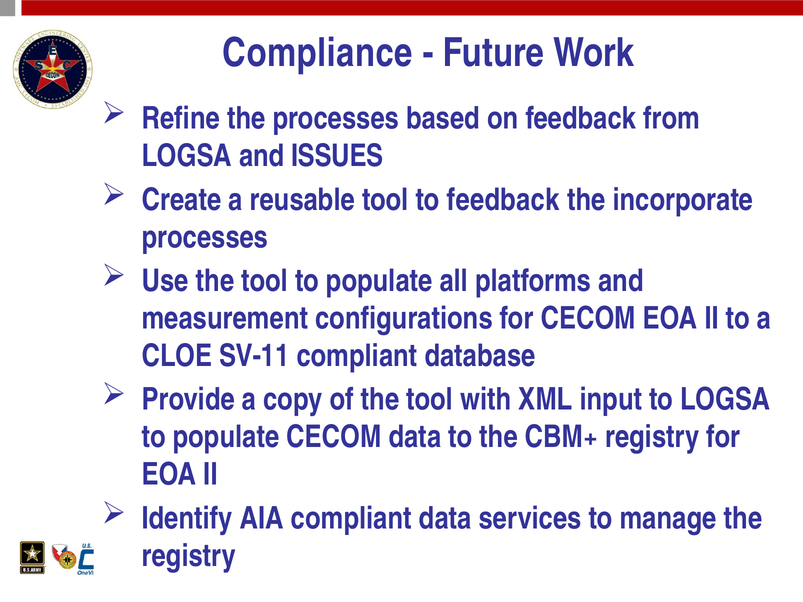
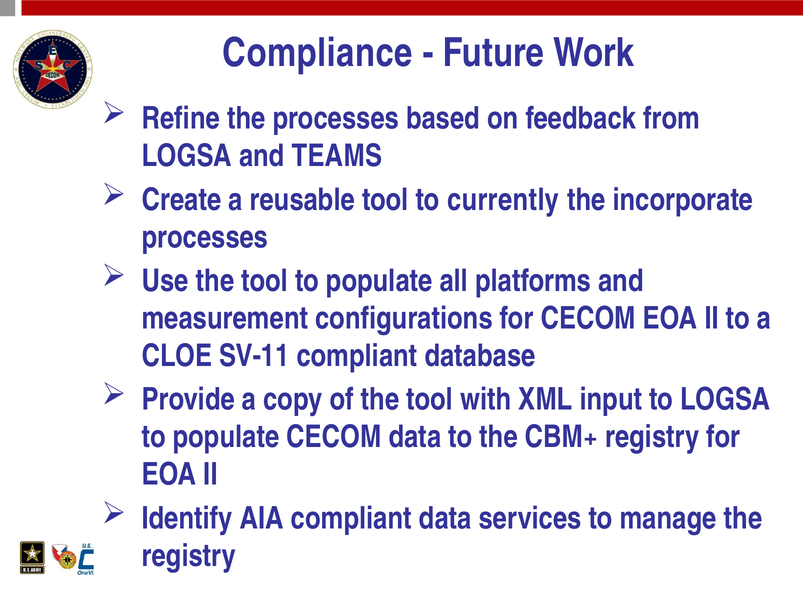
ISSUES: ISSUES -> TEAMS
to feedback: feedback -> currently
